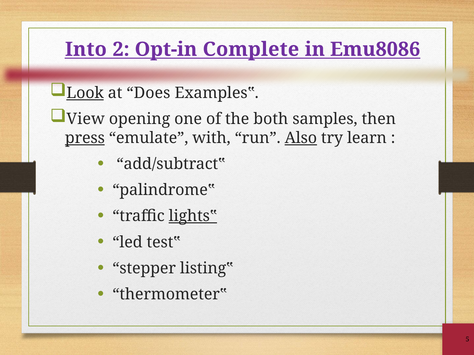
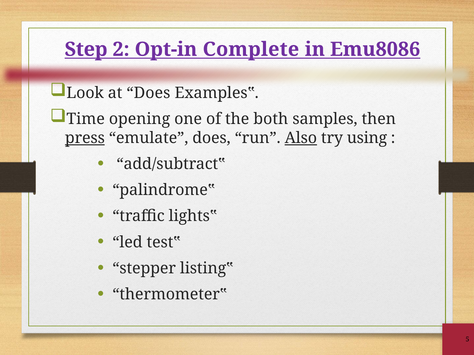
Into: Into -> Step
Look underline: present -> none
View: View -> Time
emulate with: with -> does
learn: learn -> using
lights‟ underline: present -> none
